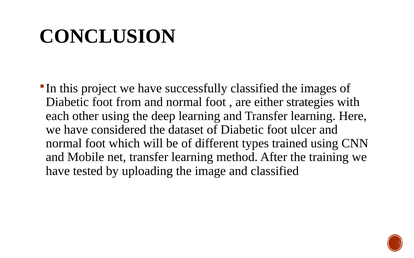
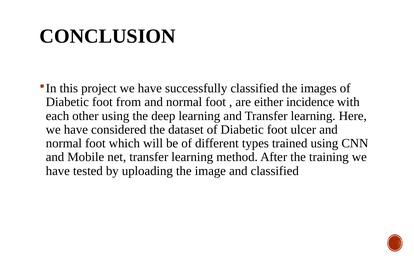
strategies: strategies -> incidence
